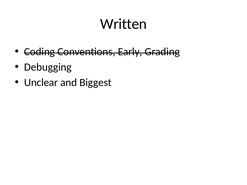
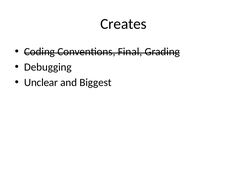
Written: Written -> Creates
Early: Early -> Final
